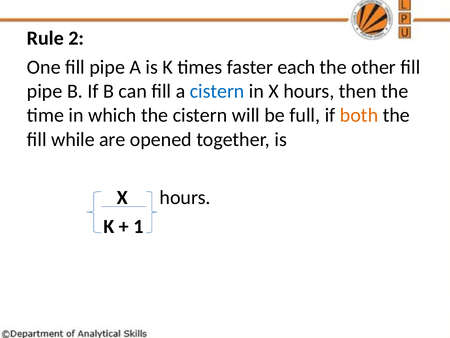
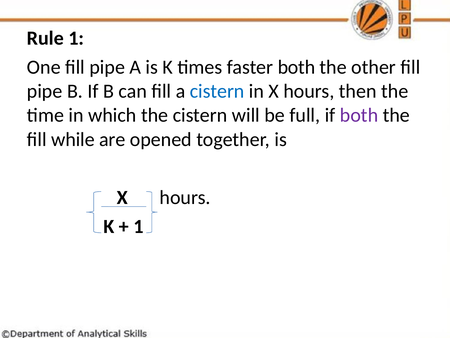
Rule 2: 2 -> 1
faster each: each -> both
both at (359, 115) colour: orange -> purple
